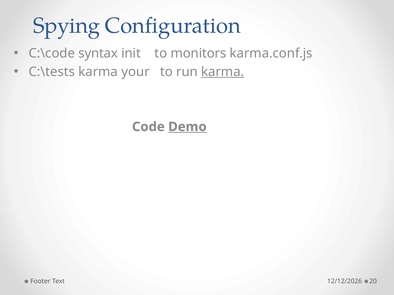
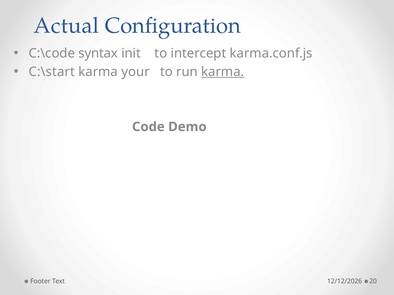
Spying: Spying -> Actual
monitors: monitors -> intercept
C:\tests: C:\tests -> C:\start
Demo underline: present -> none
